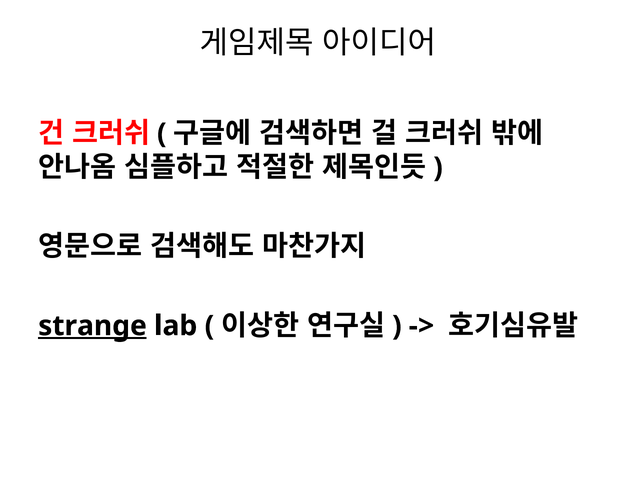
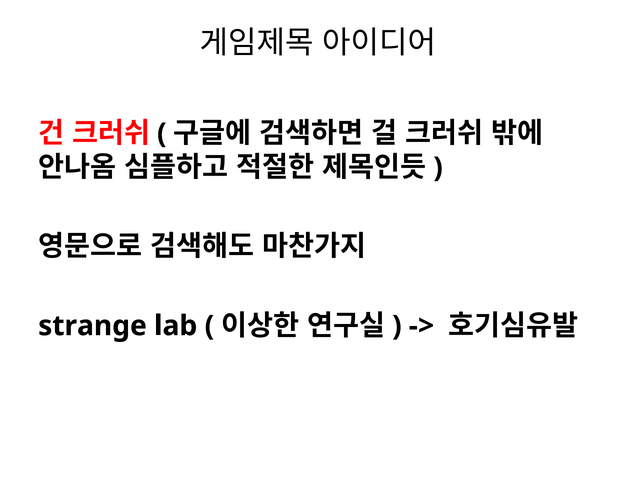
strange underline: present -> none
